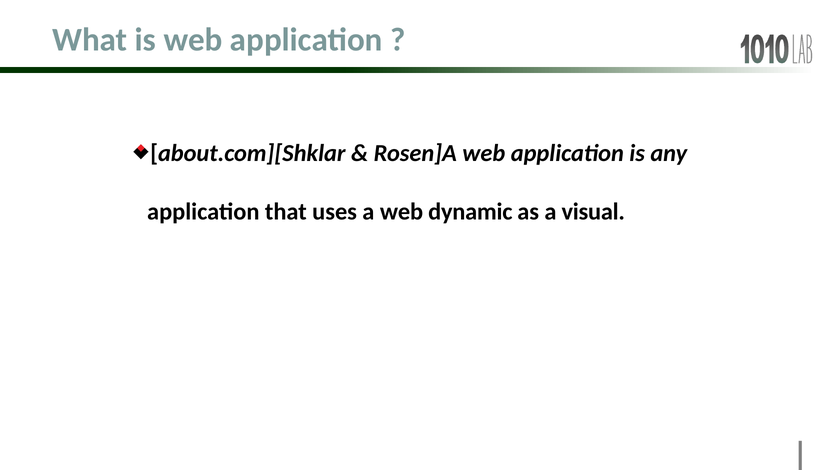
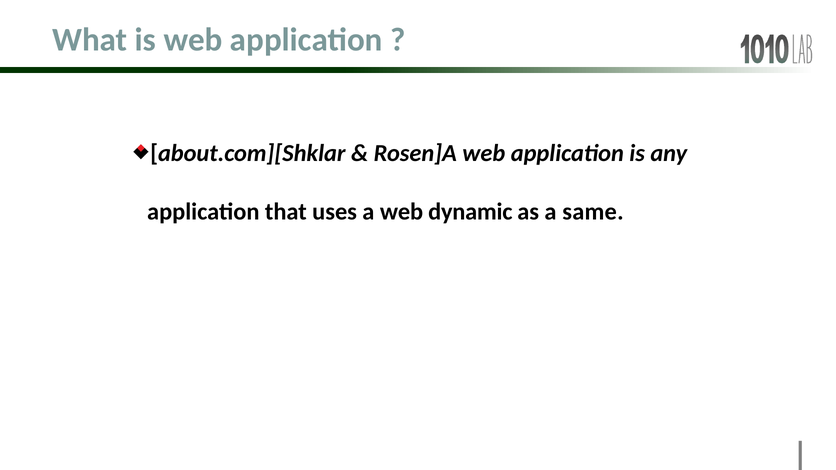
visual: visual -> same
